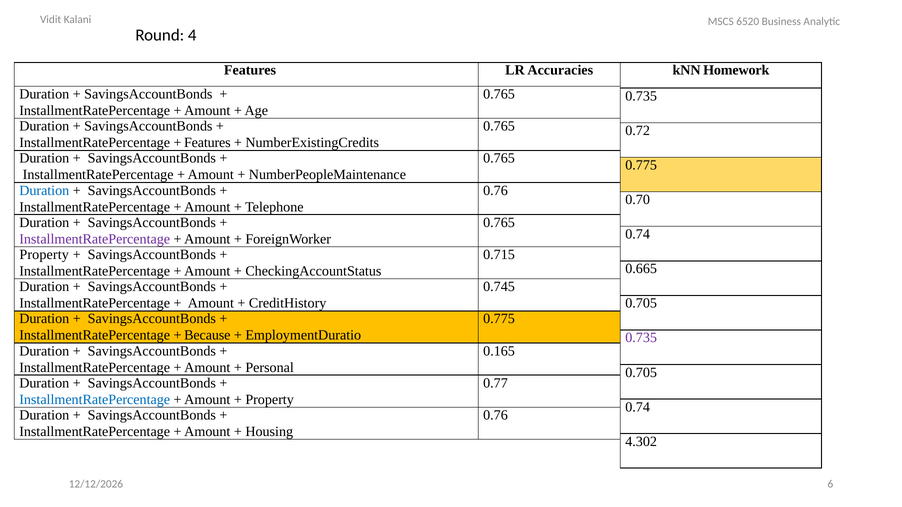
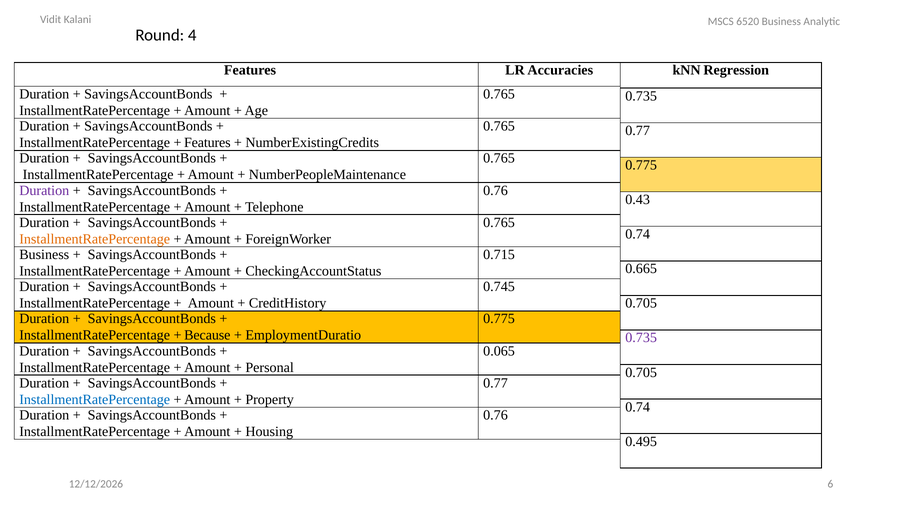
Homework: Homework -> Regression
0.72 at (638, 131): 0.72 -> 0.77
Duration at (44, 191) colour: blue -> purple
0.70: 0.70 -> 0.43
InstallmentRatePercentage at (95, 239) colour: purple -> orange
Property at (44, 255): Property -> Business
0.165: 0.165 -> 0.065
4.302: 4.302 -> 0.495
